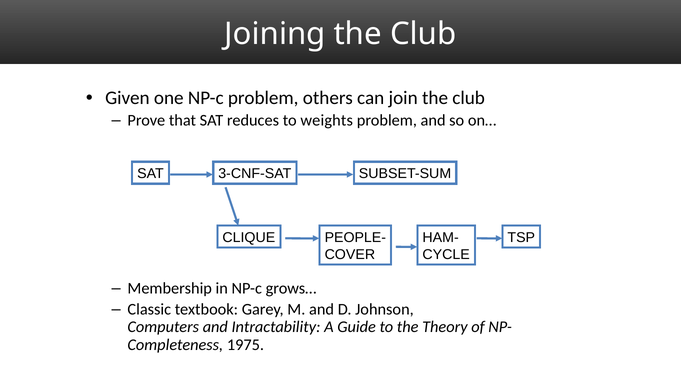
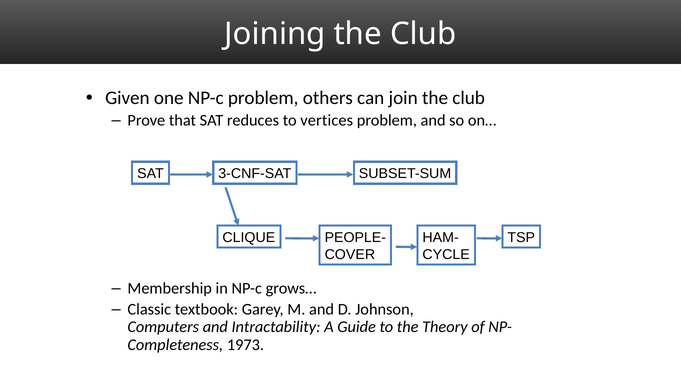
weights: weights -> vertices
1975: 1975 -> 1973
